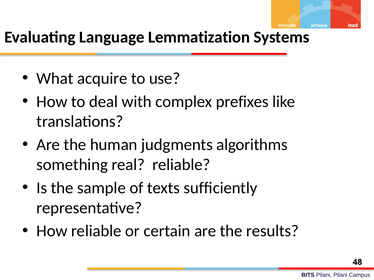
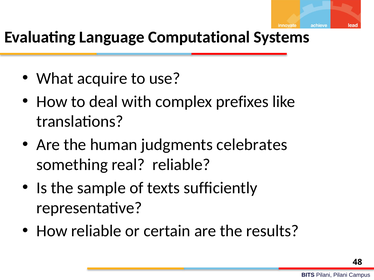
Lemmatization: Lemmatization -> Computational
algorithms: algorithms -> celebrates
